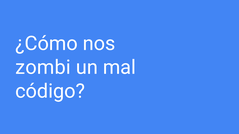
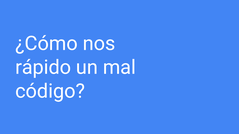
zombi: zombi -> rápido
